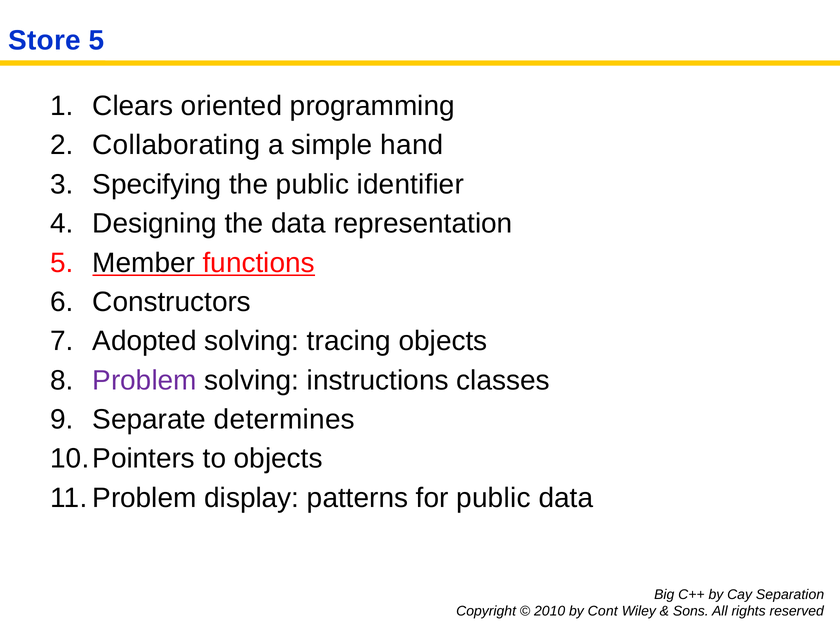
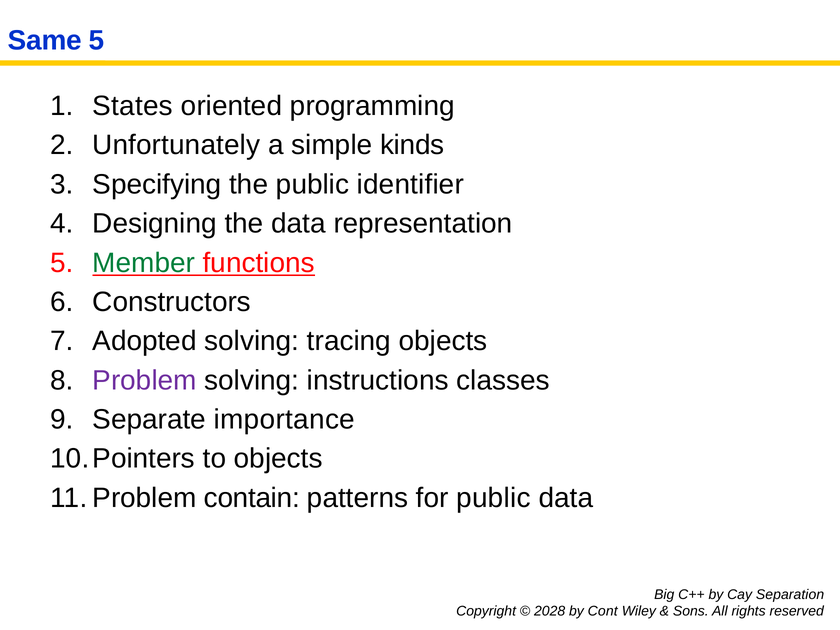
Store: Store -> Same
Clears: Clears -> States
Collaborating: Collaborating -> Unfortunately
hand: hand -> kinds
Member colour: black -> green
determines: determines -> importance
display: display -> contain
2010: 2010 -> 2028
